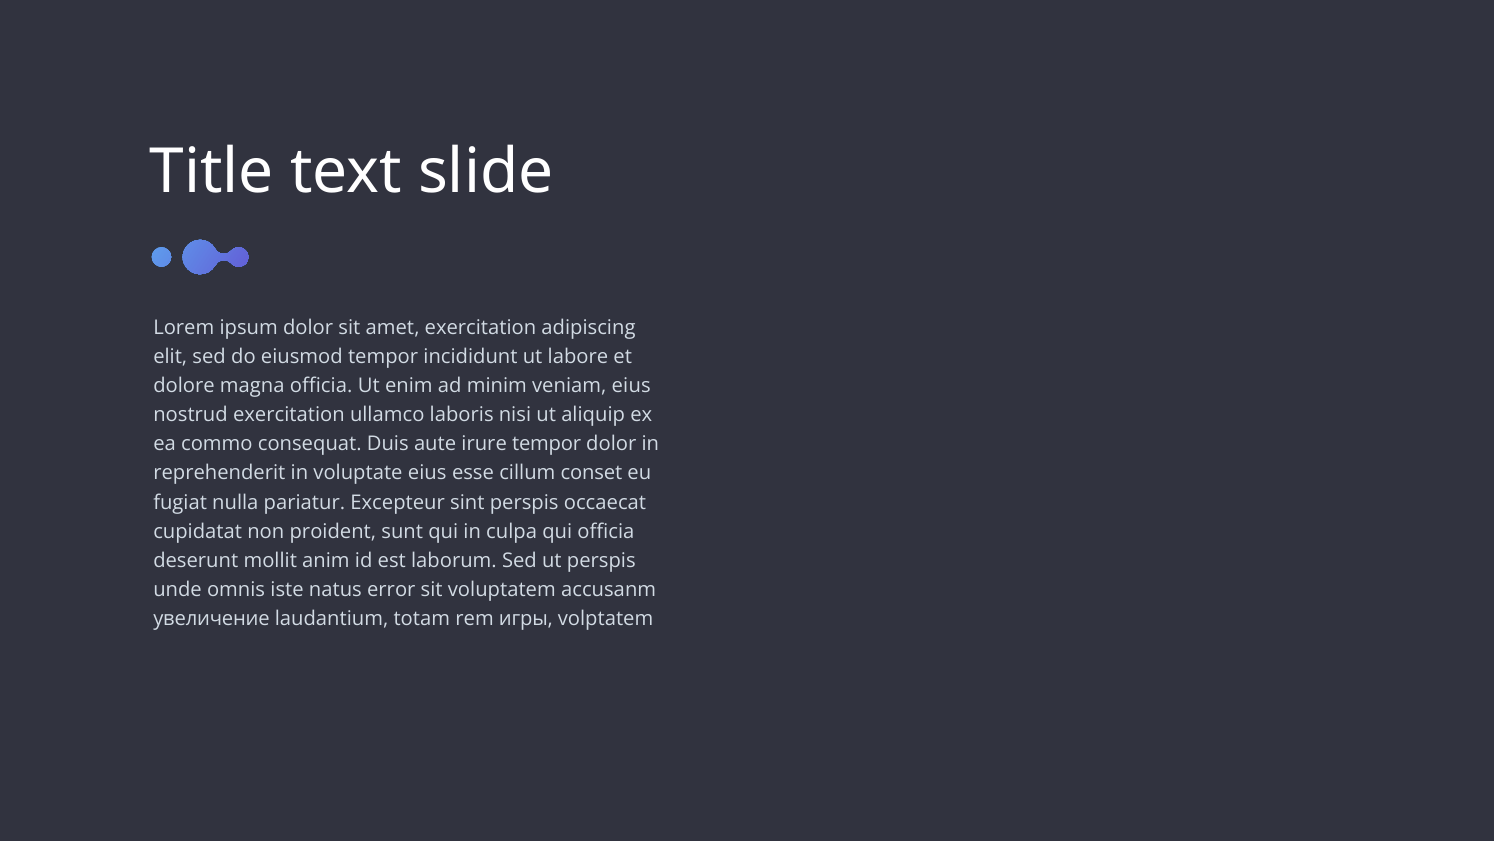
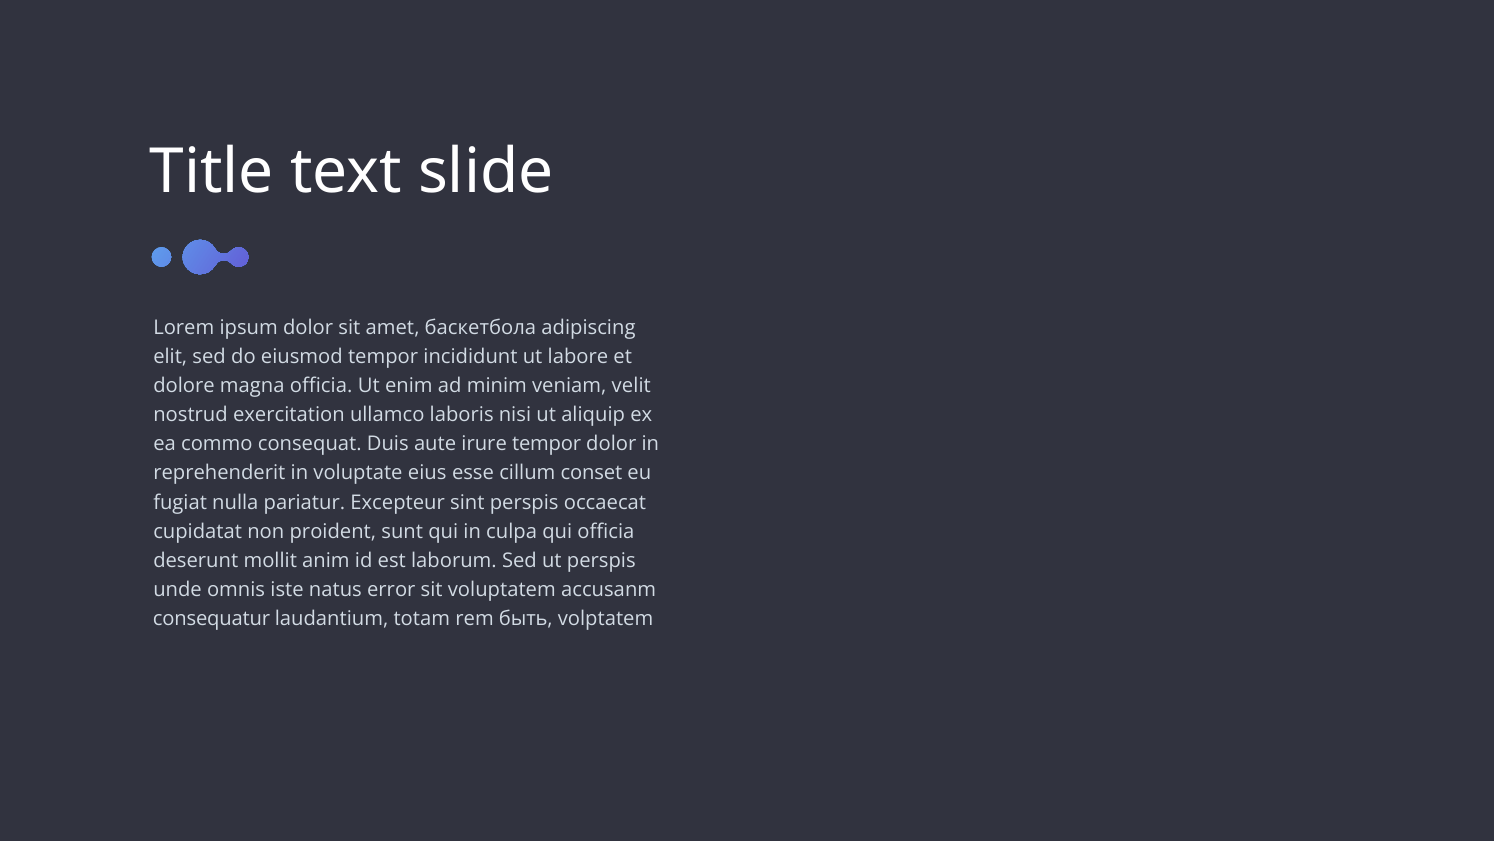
amet exercitation: exercitation -> баскетбола
veniam eius: eius -> velit
увеличение: увеличение -> consequatur
игры: игры -> быть
